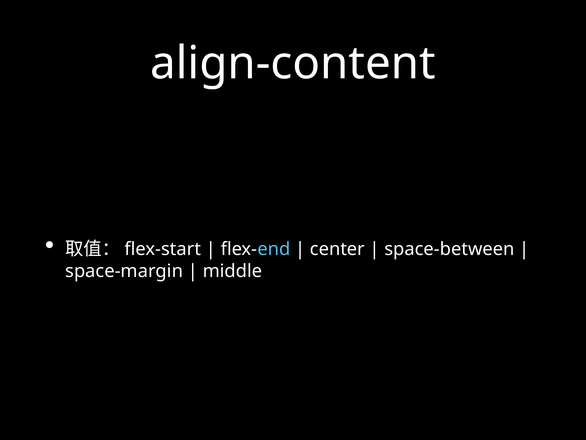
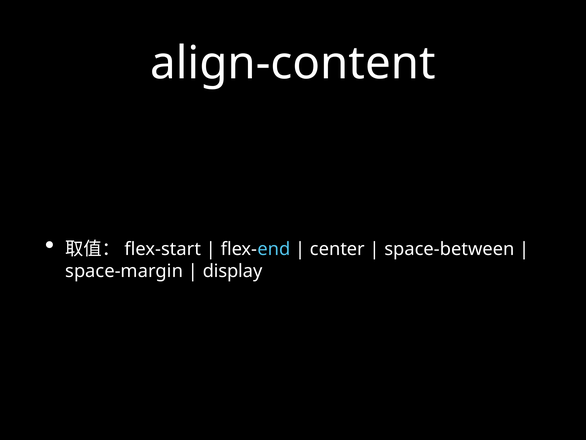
middle: middle -> display
